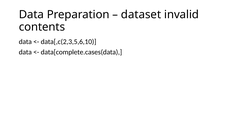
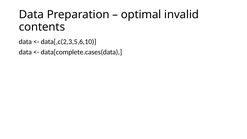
dataset: dataset -> optimal
